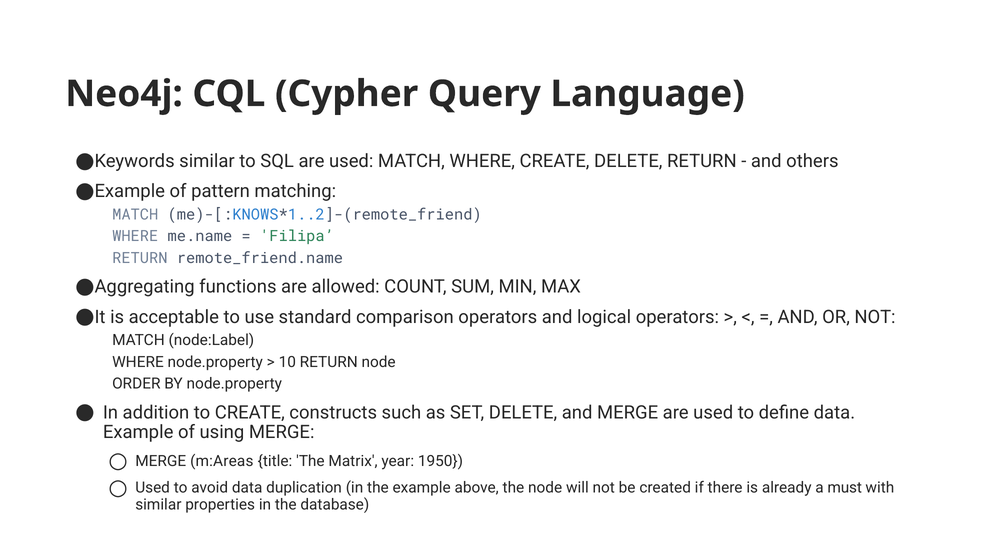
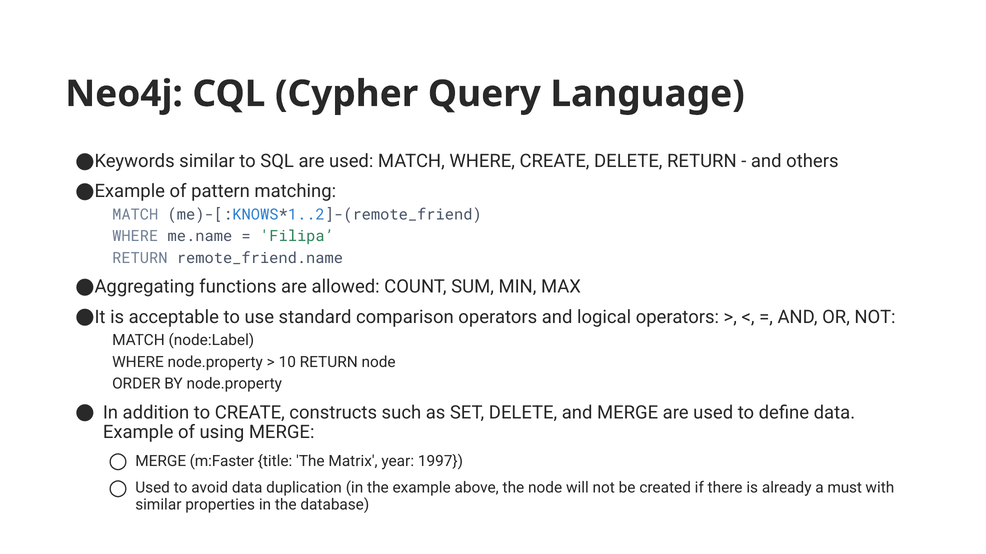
m:Areas: m:Areas -> m:Faster
1950: 1950 -> 1997
